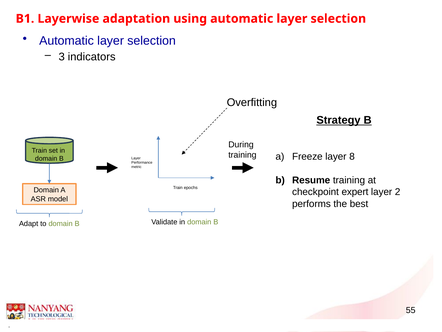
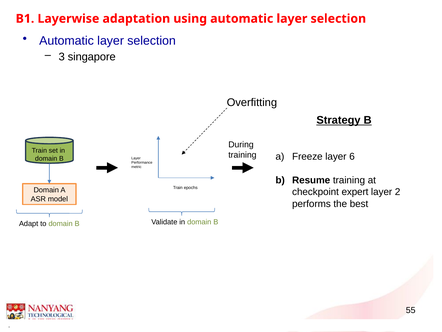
indicators: indicators -> singapore
8: 8 -> 6
